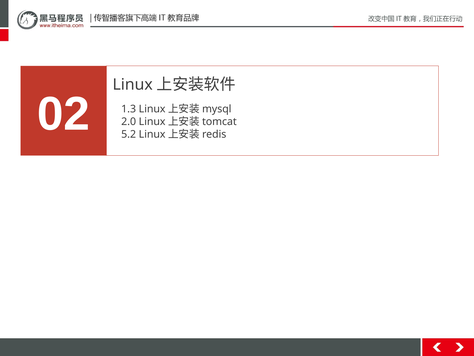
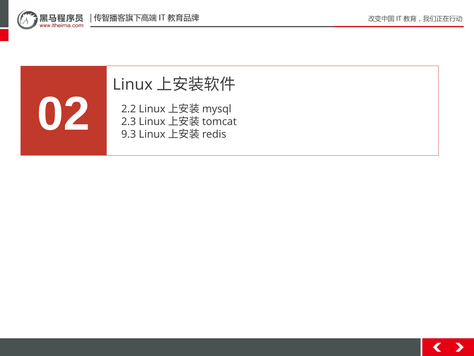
1.3: 1.3 -> 2.2
2.0: 2.0 -> 2.3
5.2: 5.2 -> 9.3
